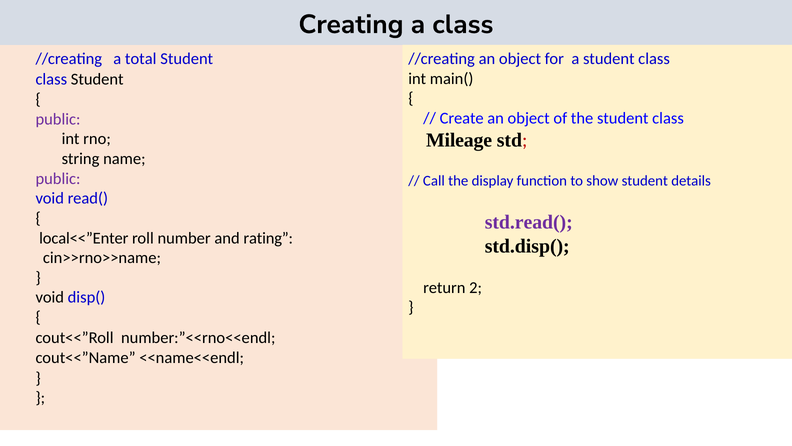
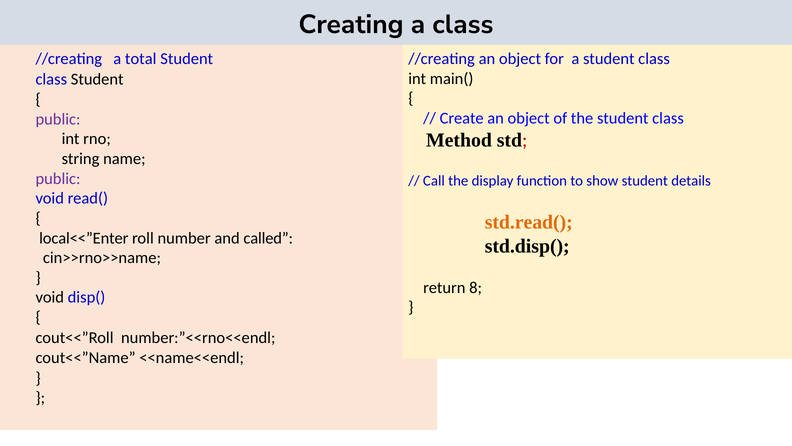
Mileage: Mileage -> Method
std.read( colour: purple -> orange
rating: rating -> called
2: 2 -> 8
